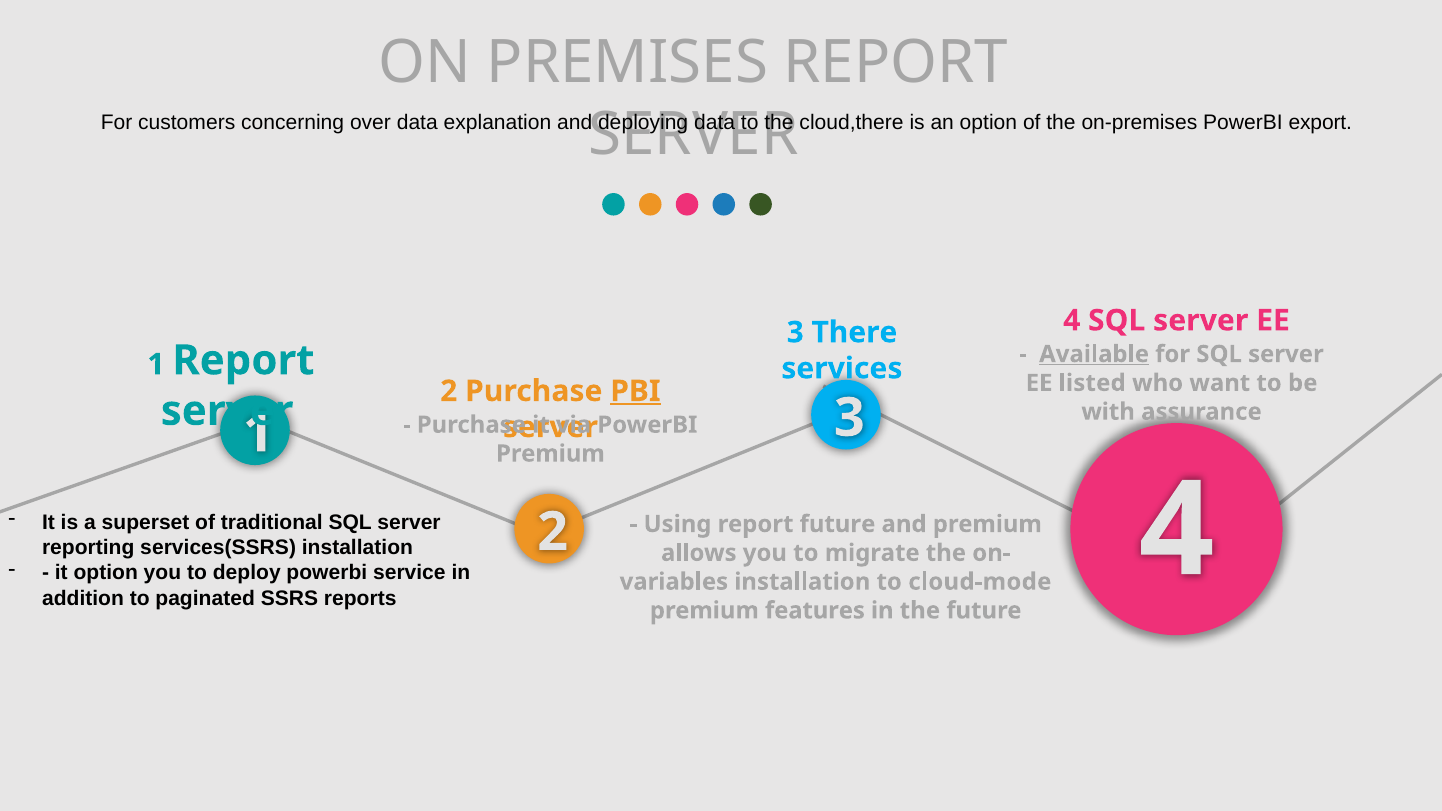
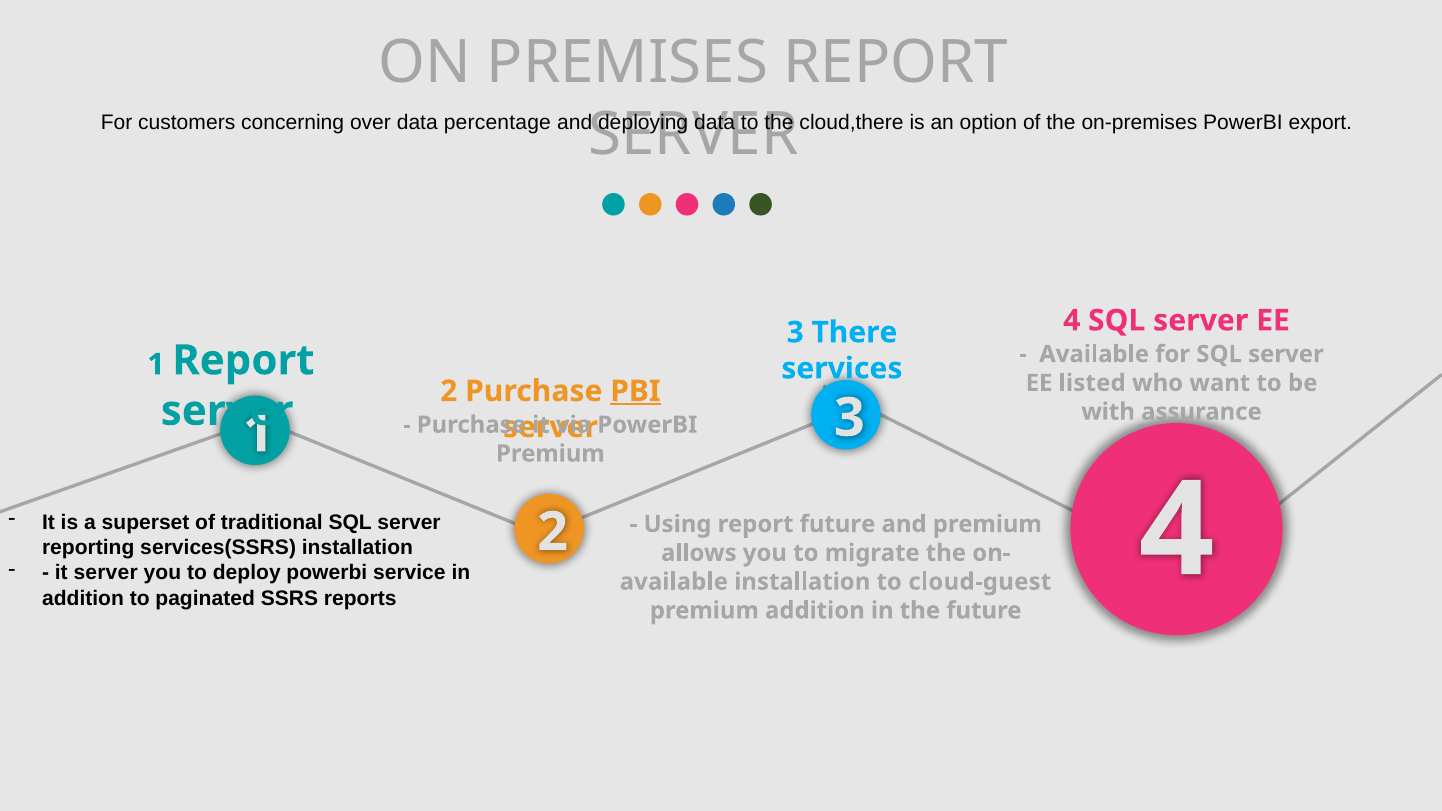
explanation: explanation -> percentage
Available at (1094, 354) underline: present -> none
it option: option -> server
variables at (674, 582): variables -> available
cloud-mode: cloud-mode -> cloud-guest
premium features: features -> addition
